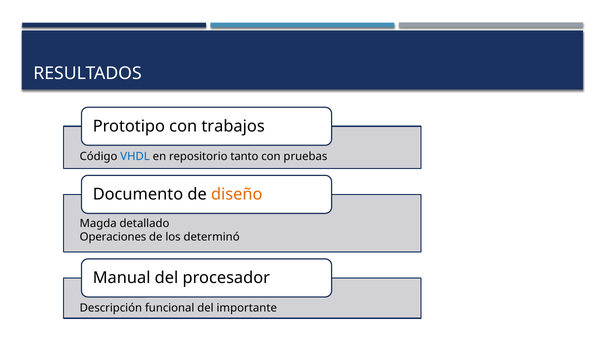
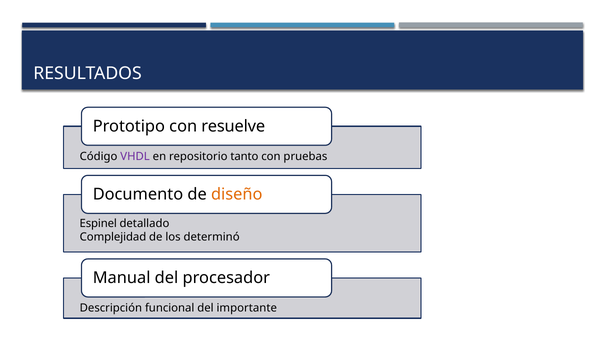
trabajos: trabajos -> resuelve
VHDL colour: blue -> purple
Magda: Magda -> Espinel
Operaciones: Operaciones -> Complejidad
